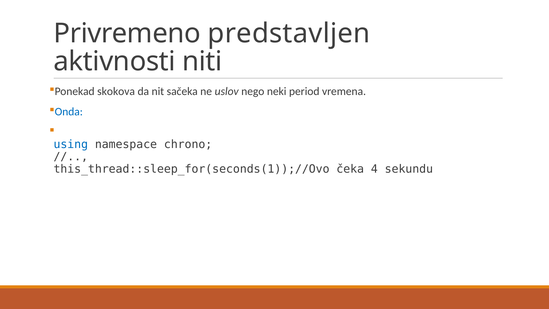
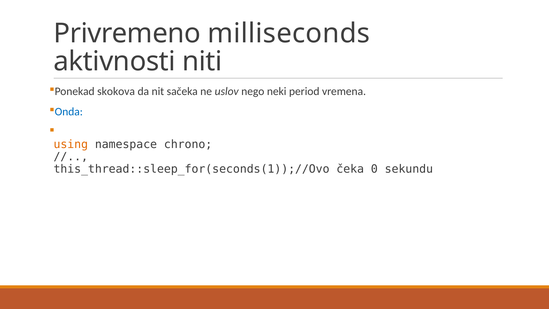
predstavljen: predstavljen -> milliseconds
using colour: blue -> orange
4: 4 -> 0
